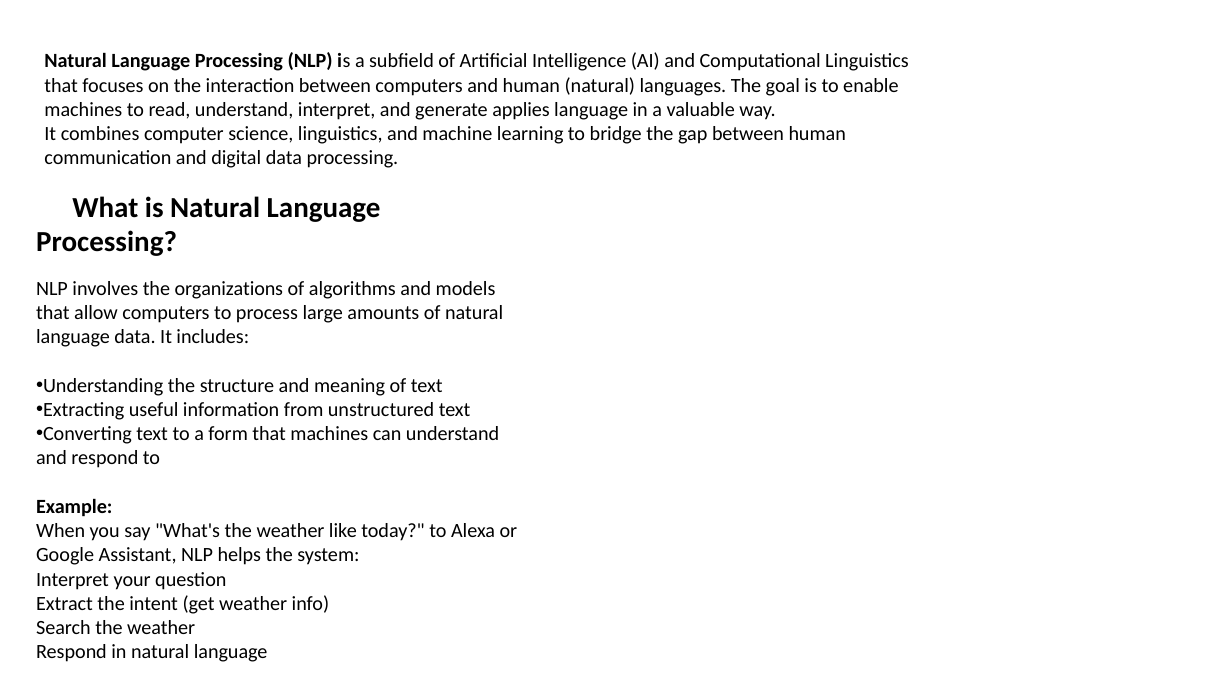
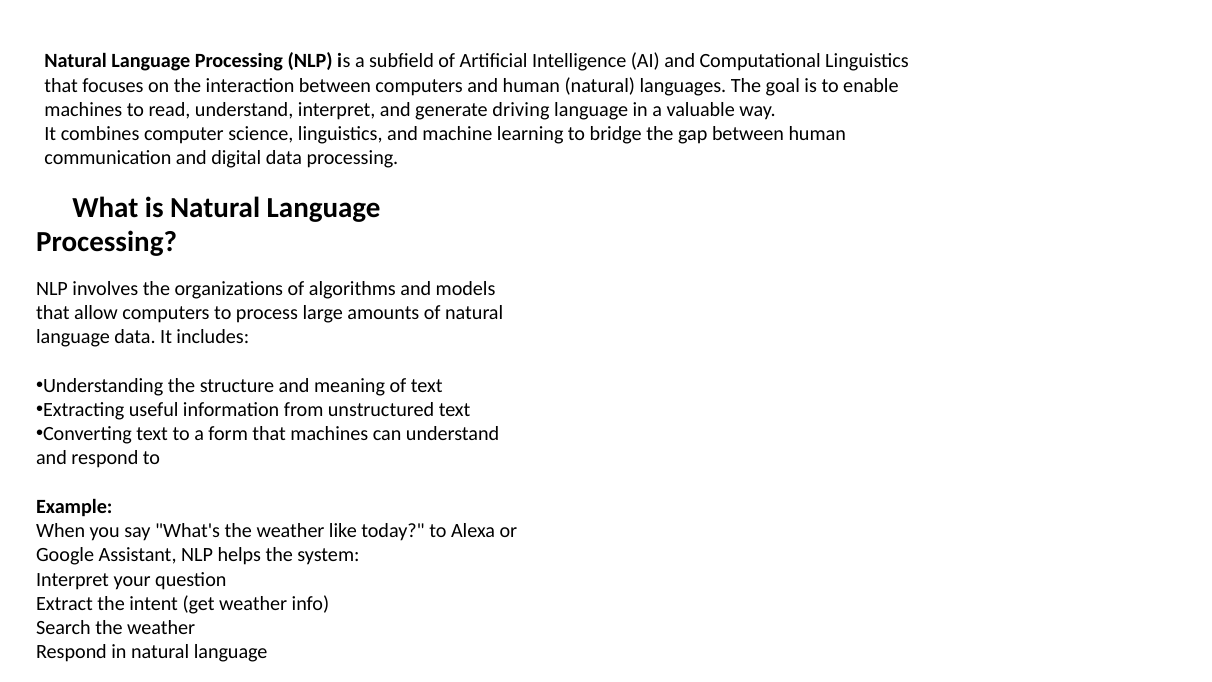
applies: applies -> driving
